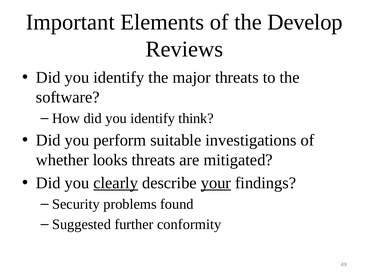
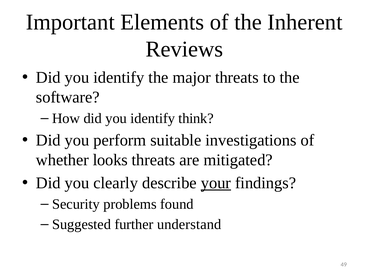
Develop: Develop -> Inherent
clearly underline: present -> none
conformity: conformity -> understand
